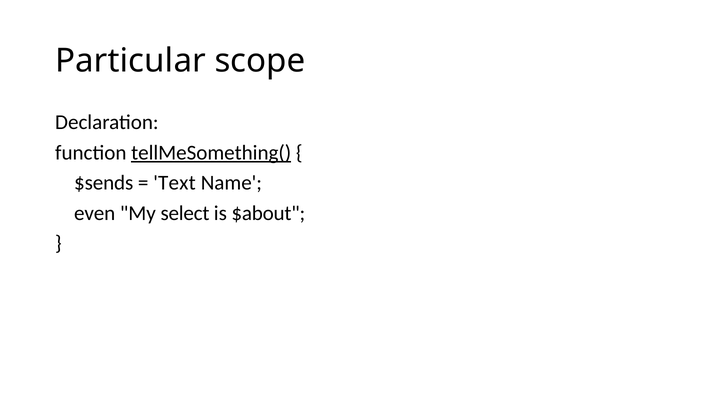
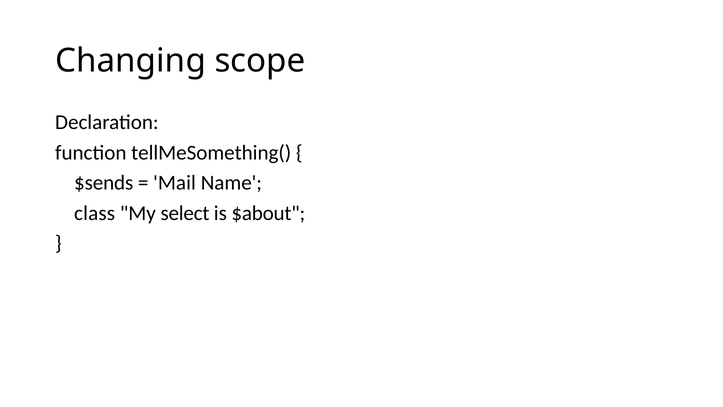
Particular: Particular -> Changing
tellMeSomething( underline: present -> none
Text: Text -> Mail
even: even -> class
